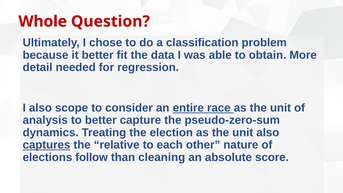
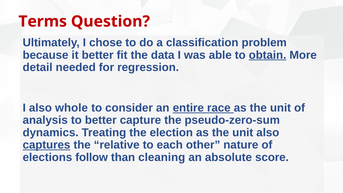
Whole: Whole -> Terms
obtain underline: none -> present
scope: scope -> whole
